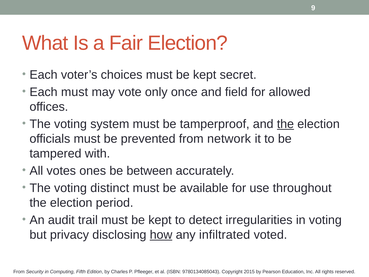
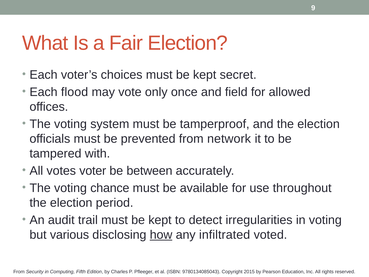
Each must: must -> flood
the at (285, 124) underline: present -> none
ones: ones -> voter
distinct: distinct -> chance
privacy: privacy -> various
